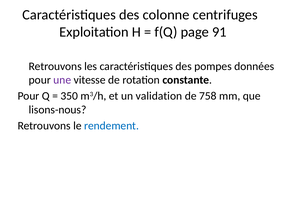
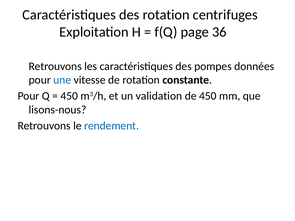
des colonne: colonne -> rotation
91: 91 -> 36
une colour: purple -> blue
350 at (69, 96): 350 -> 450
de 758: 758 -> 450
